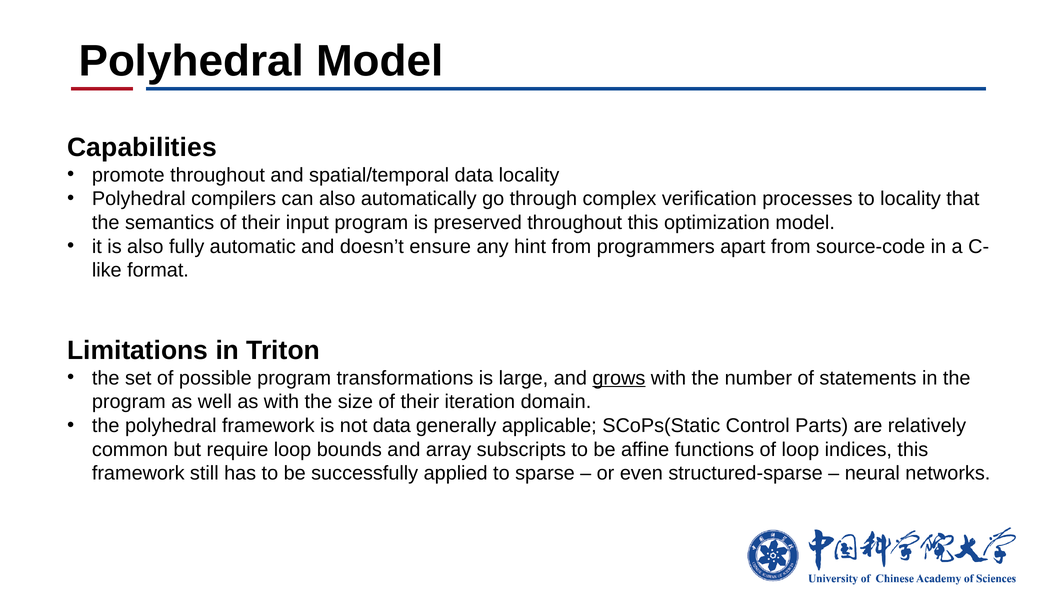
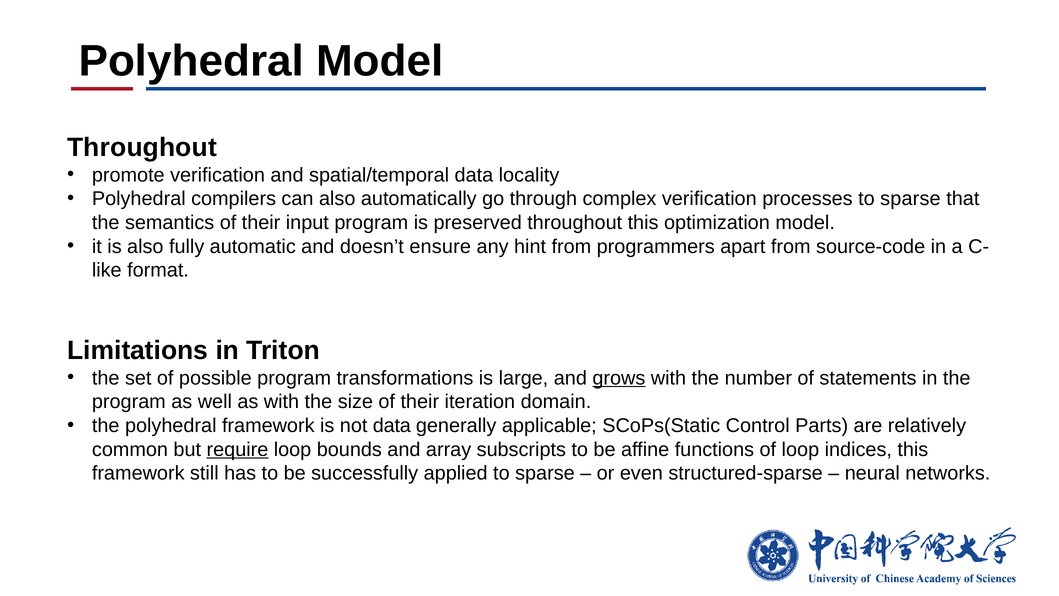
Capabilities at (142, 148): Capabilities -> Throughout
promote throughout: throughout -> verification
processes to locality: locality -> sparse
require underline: none -> present
